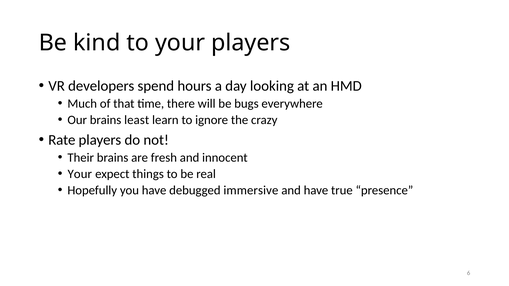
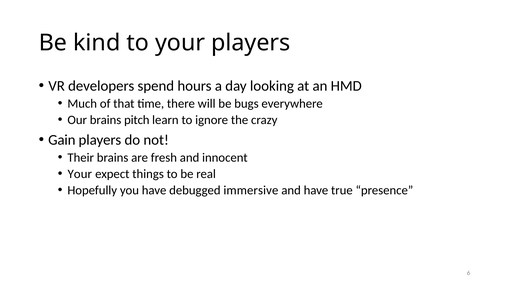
least: least -> pitch
Rate: Rate -> Gain
